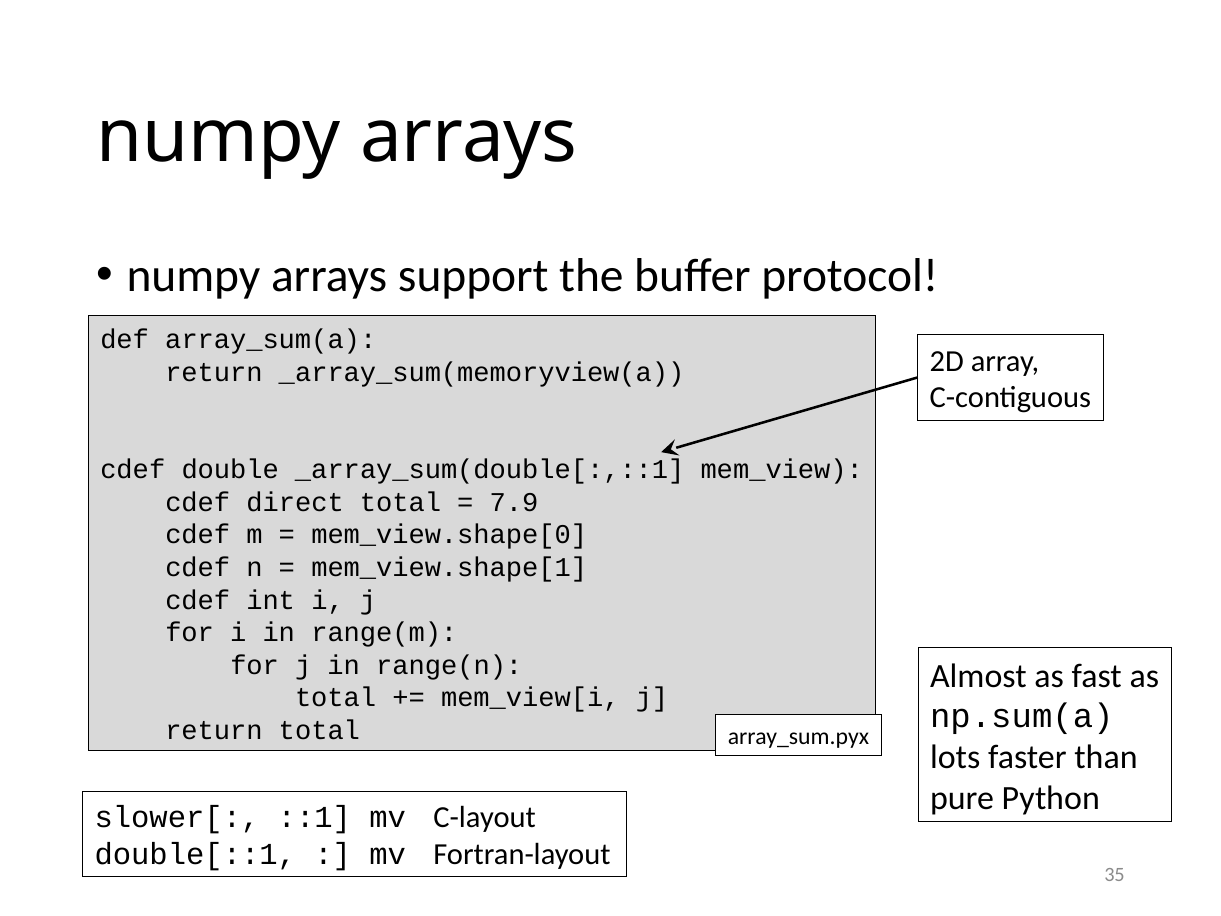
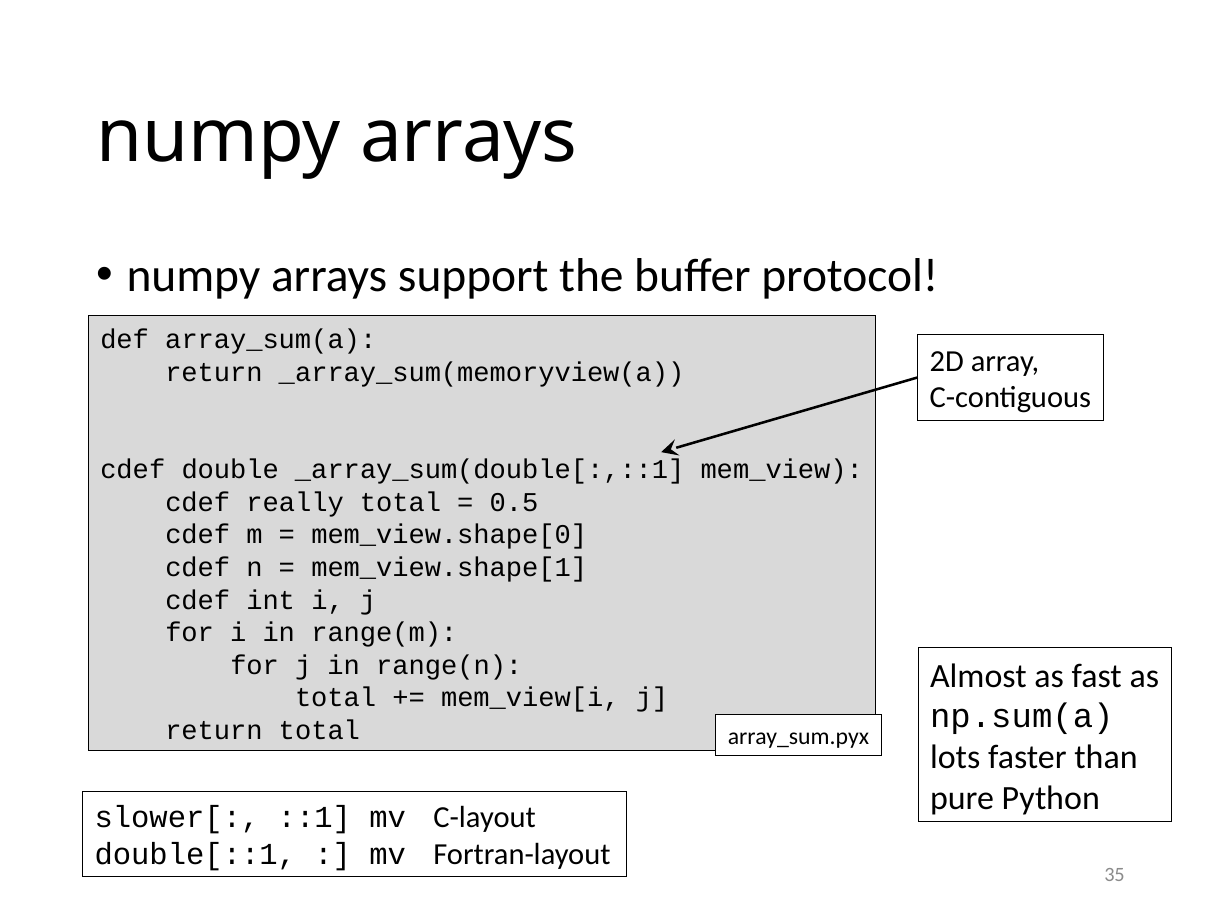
direct: direct -> really
7.9: 7.9 -> 0.5
